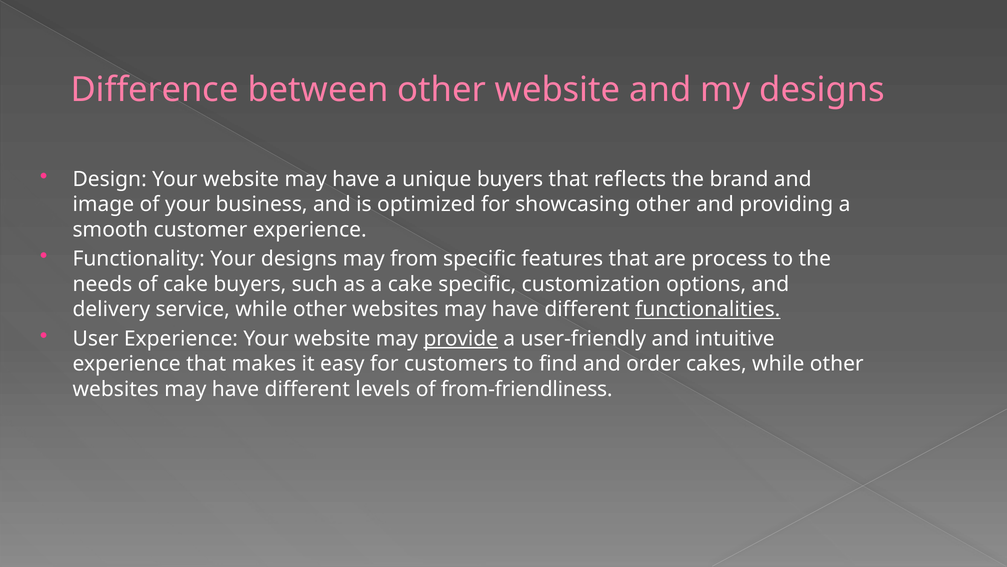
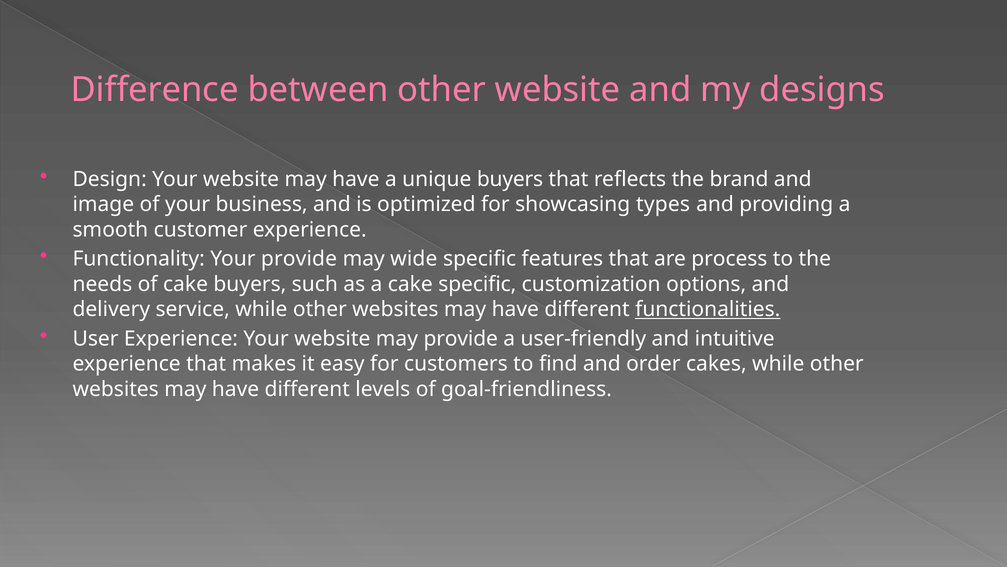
showcasing other: other -> types
Your designs: designs -> provide
from: from -> wide
provide at (461, 338) underline: present -> none
from-friendliness: from-friendliness -> goal-friendliness
